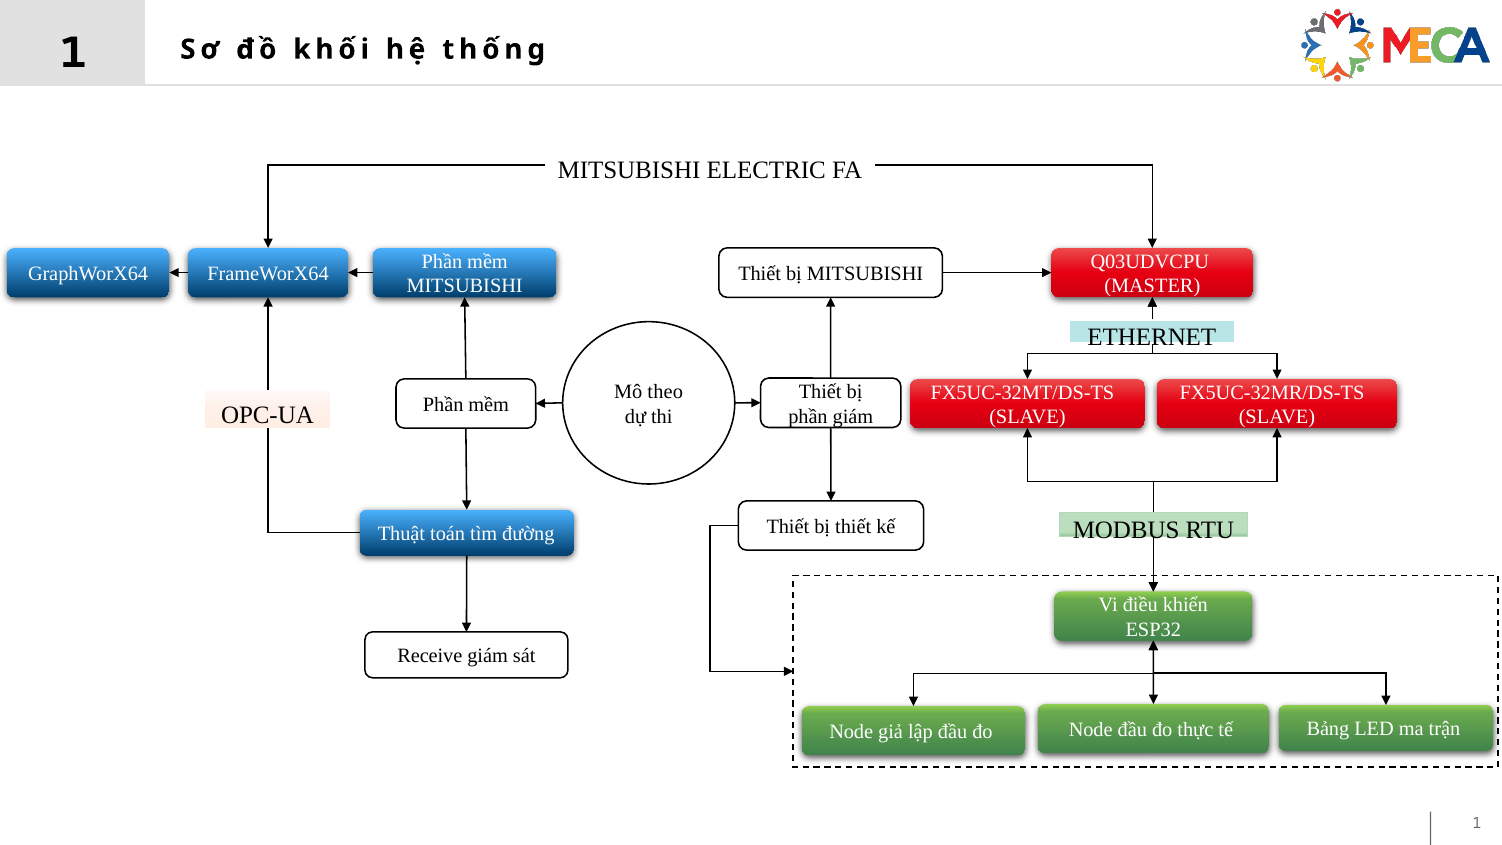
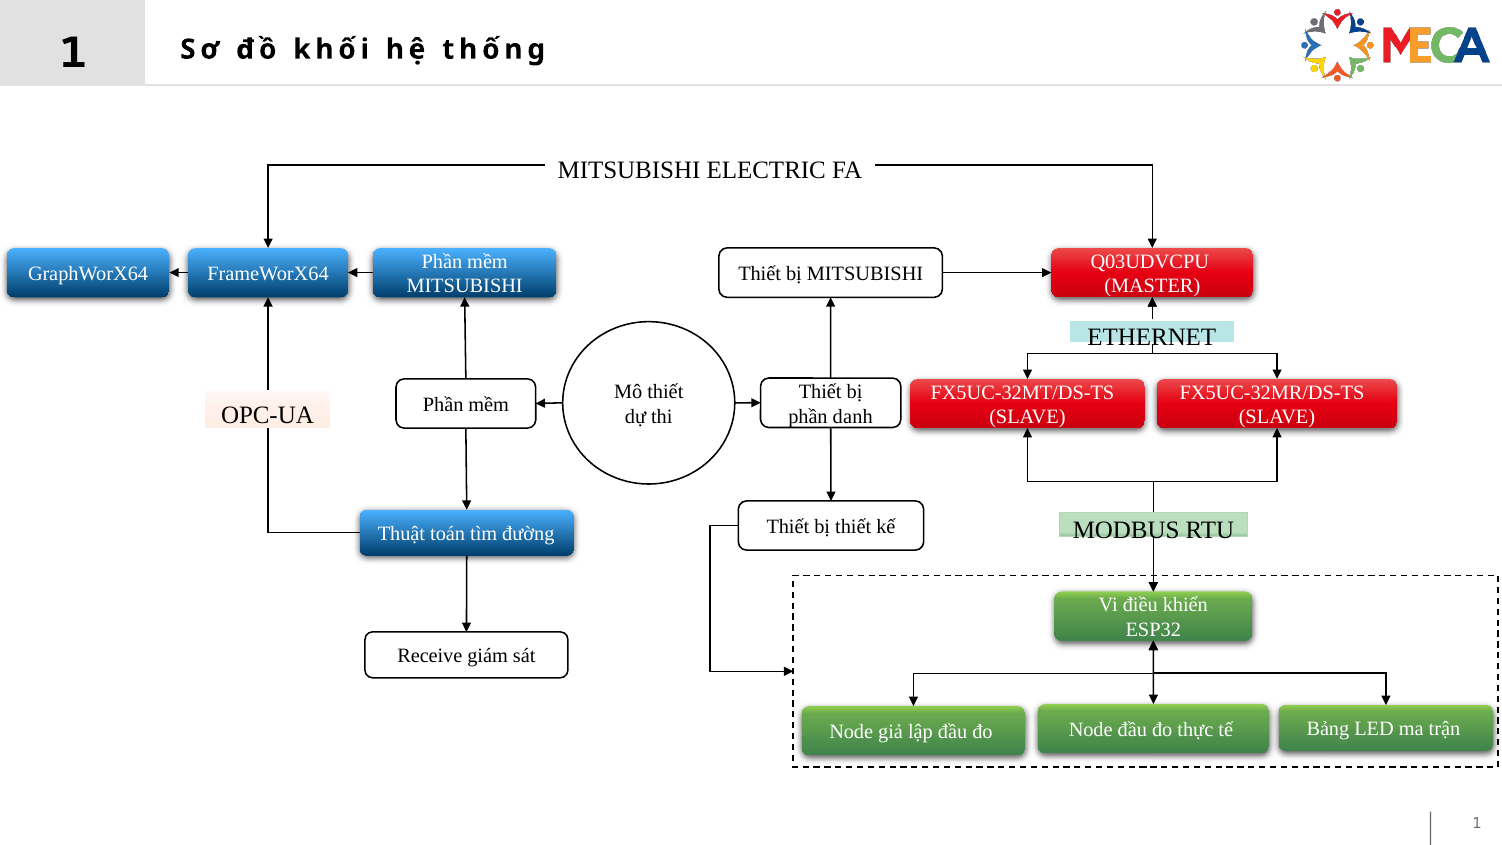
Mô theo: theo -> thiết
phần giám: giám -> danh
